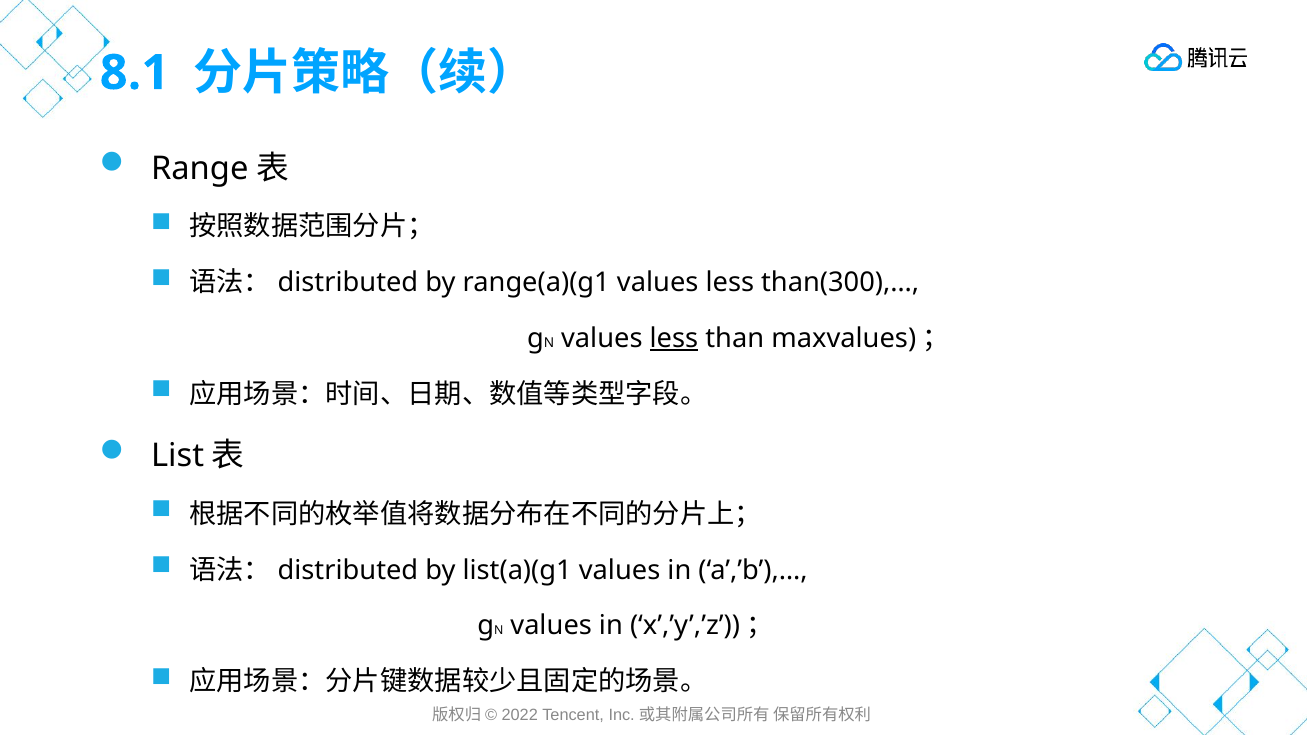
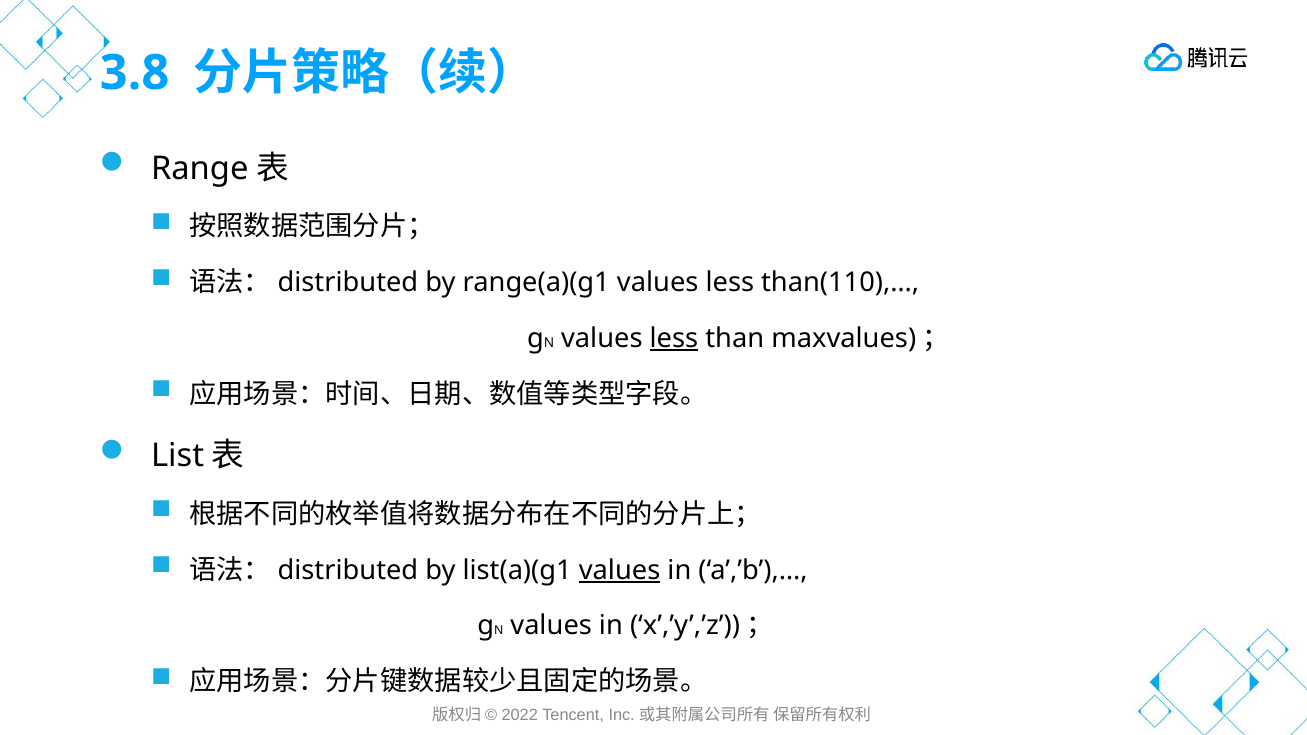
8.1: 8.1 -> 3.8
than(300),…: than(300),… -> than(110),…
values at (620, 570) underline: none -> present
